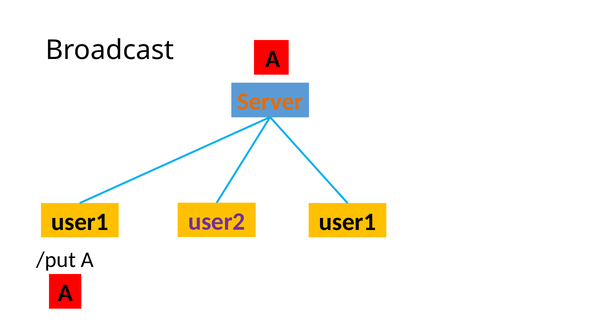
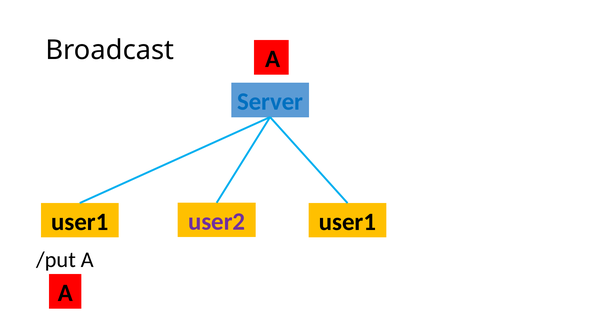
Server colour: orange -> blue
